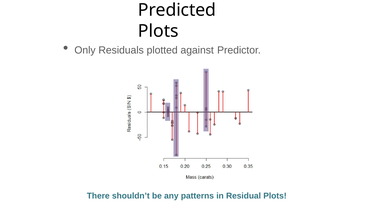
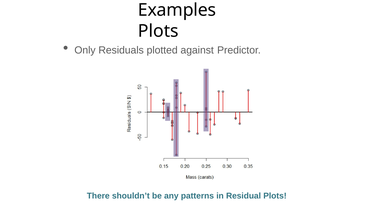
Predicted: Predicted -> Examples
